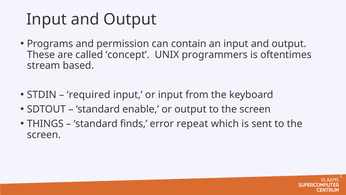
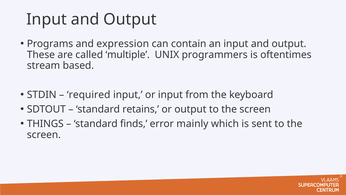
permission: permission -> expression
concept: concept -> multiple
enable: enable -> retains
repeat: repeat -> mainly
